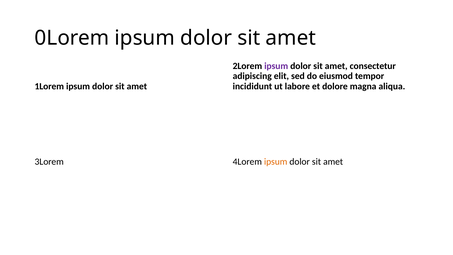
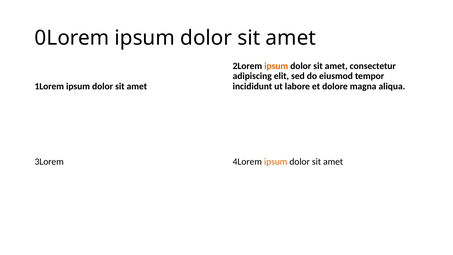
ipsum at (276, 66) colour: purple -> orange
